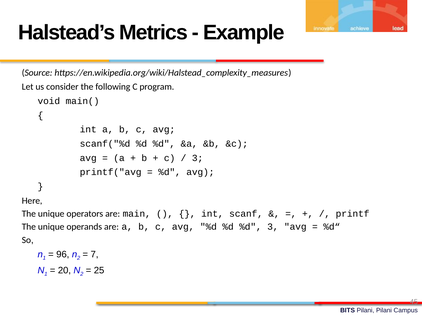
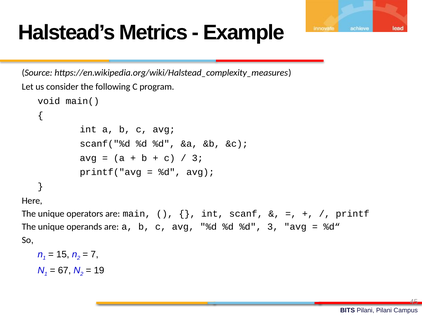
96: 96 -> 15
20: 20 -> 67
25: 25 -> 19
